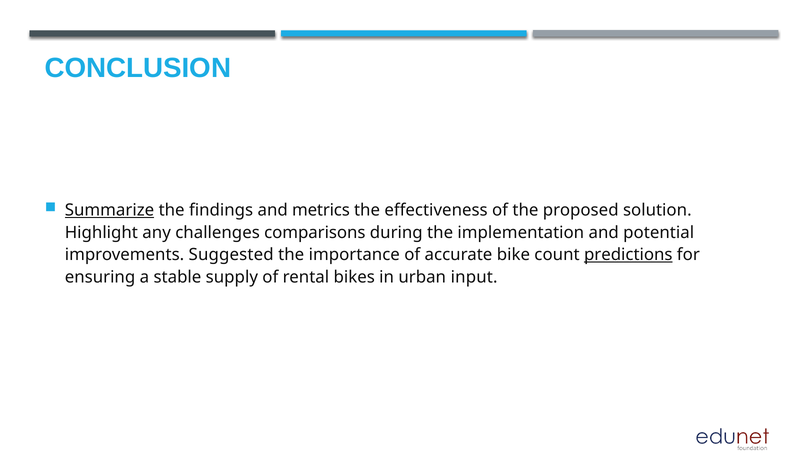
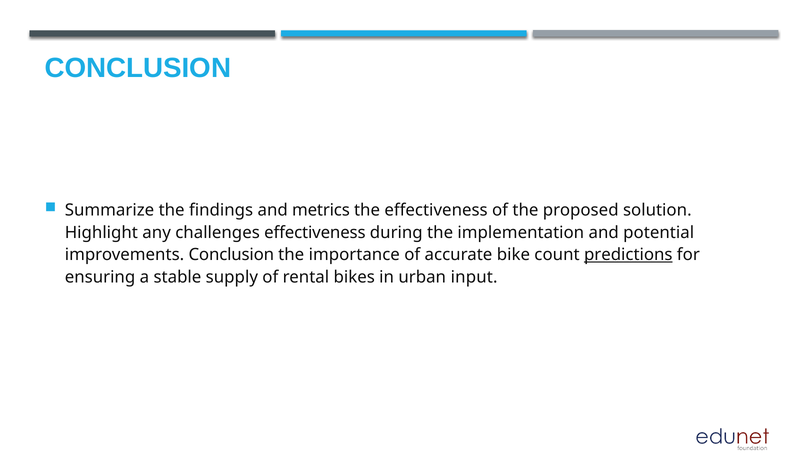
Summarize underline: present -> none
challenges comparisons: comparisons -> effectiveness
improvements Suggested: Suggested -> Conclusion
